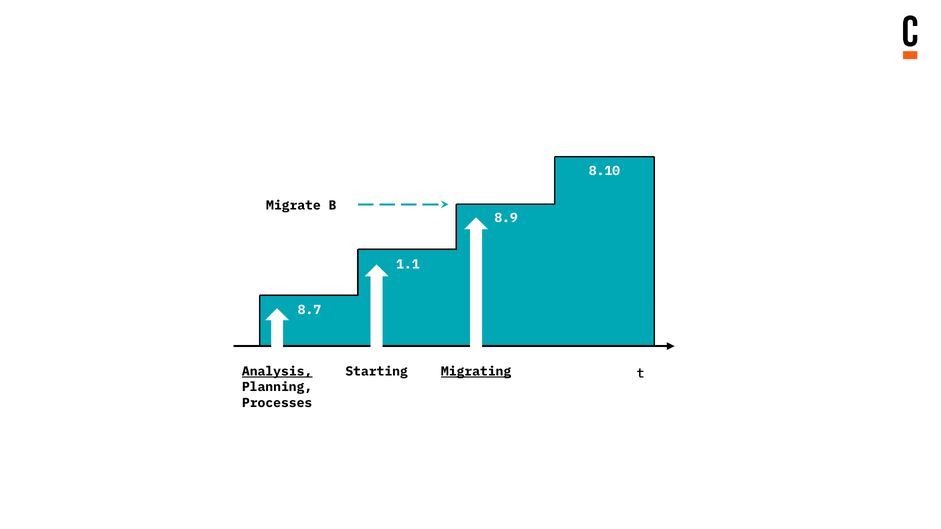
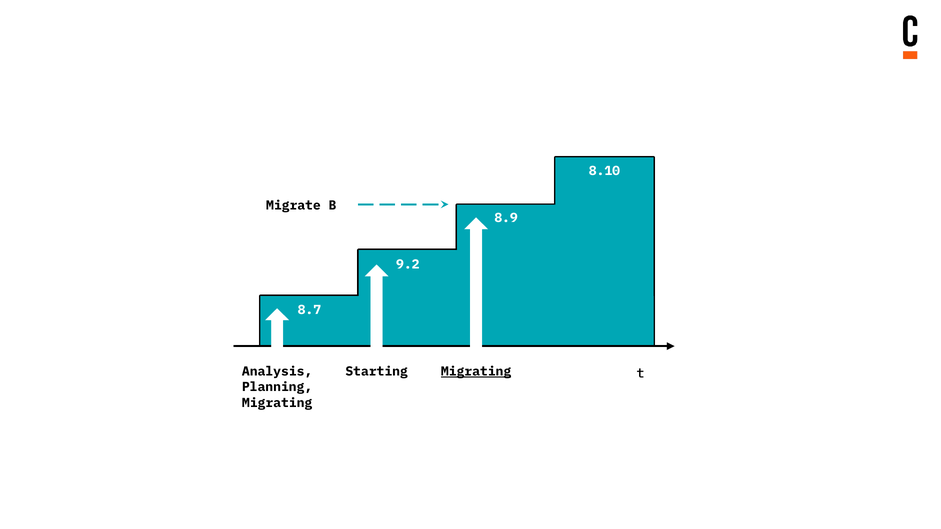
1.1: 1.1 -> 9.2
Analysis underline: present -> none
Processes at (277, 403): Processes -> Migrating
